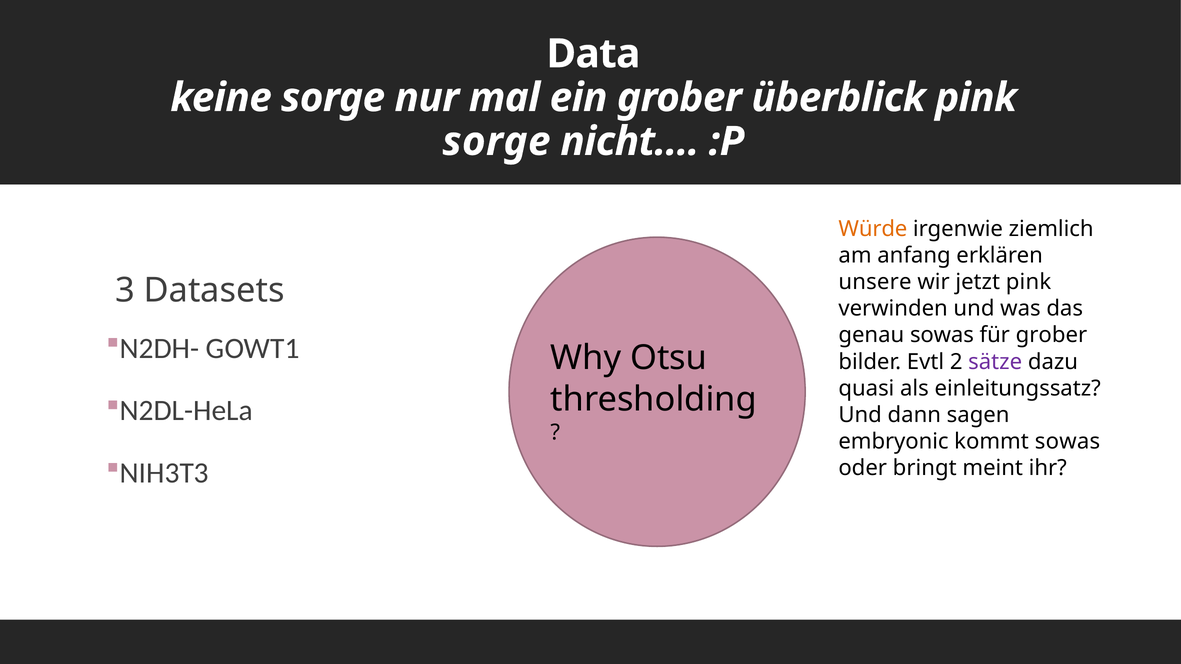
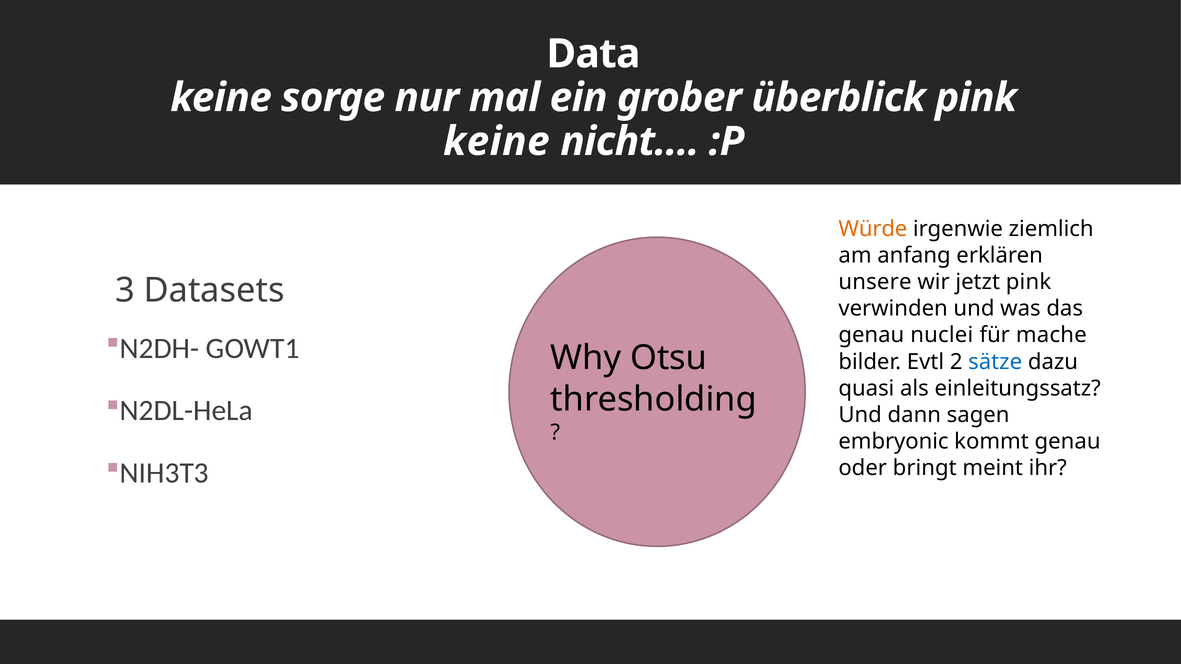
sorge at (496, 142): sorge -> keine
genau sowas: sowas -> nuclei
für grober: grober -> mache
sätze colour: purple -> blue
kommt sowas: sowas -> genau
